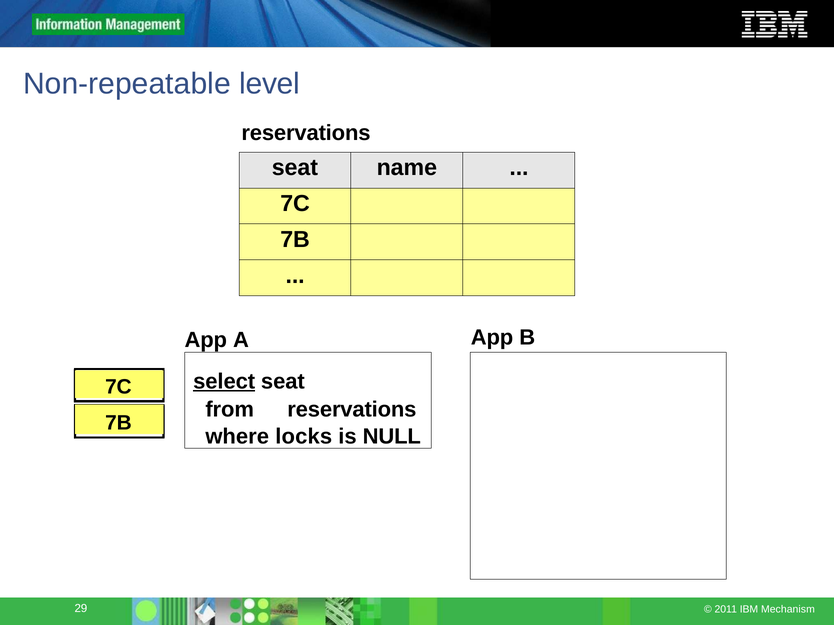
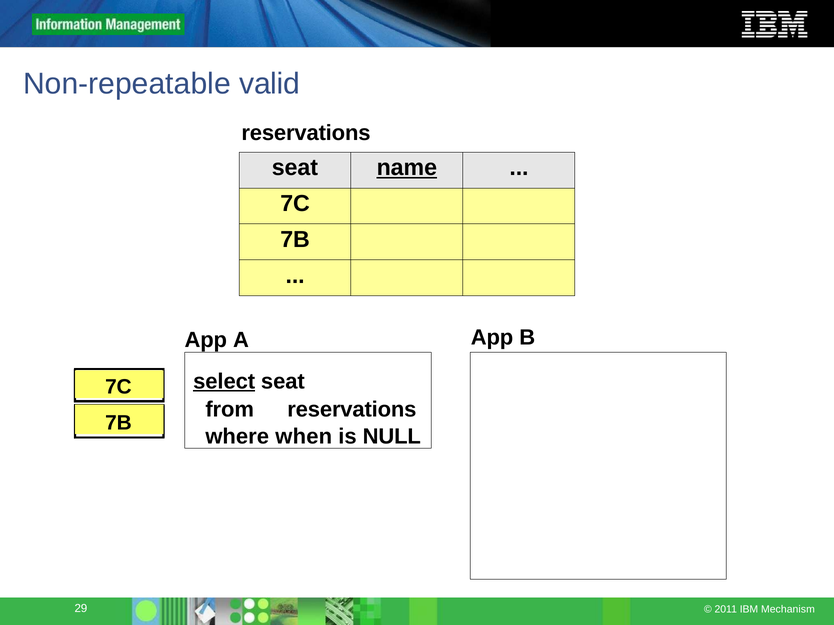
level: level -> valid
name underline: none -> present
locks: locks -> when
